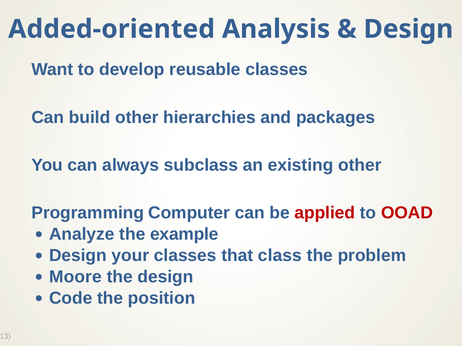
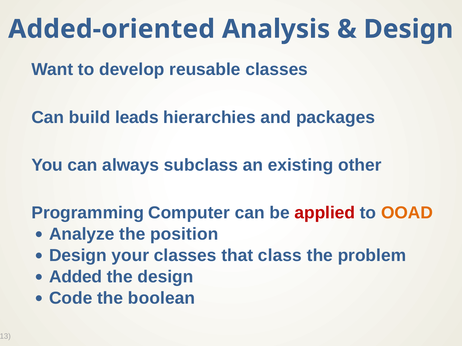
build other: other -> leads
OOAD colour: red -> orange
example: example -> position
Moore: Moore -> Added
position: position -> boolean
